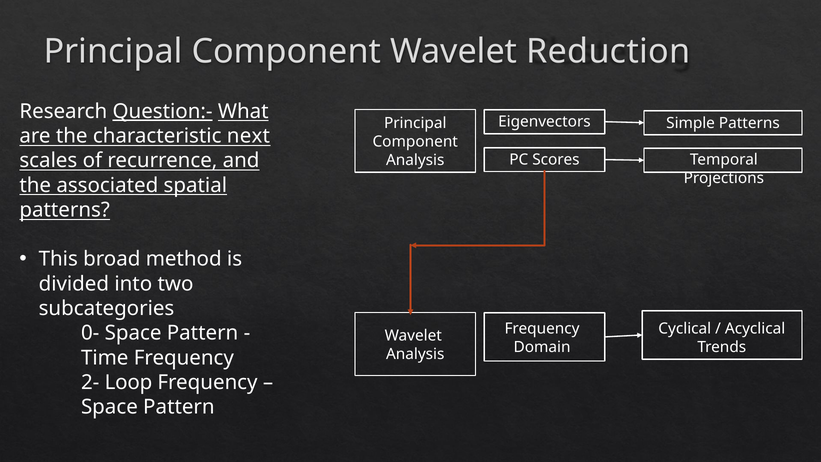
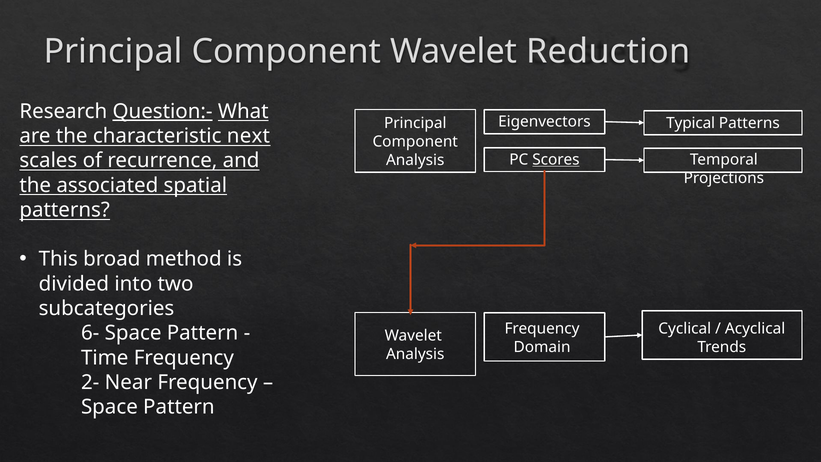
Simple: Simple -> Typical
Scores underline: none -> present
0-: 0- -> 6-
Loop: Loop -> Near
